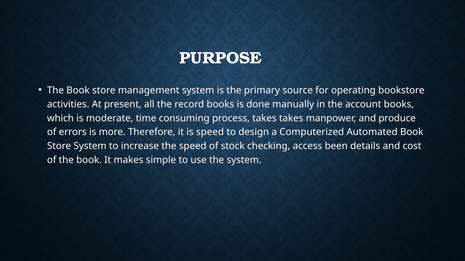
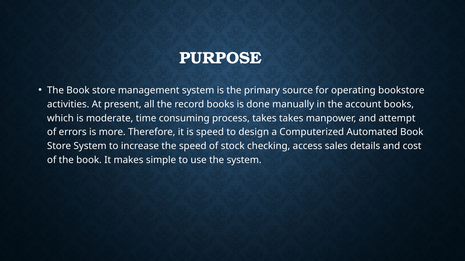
produce: produce -> attempt
been: been -> sales
